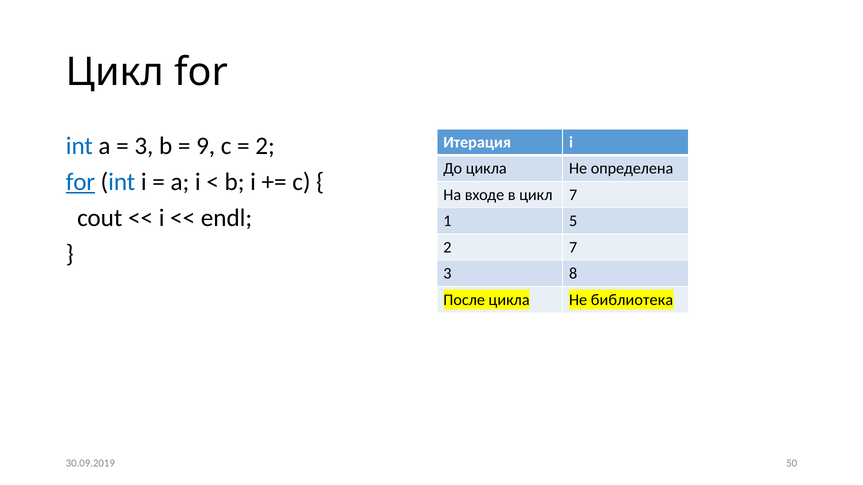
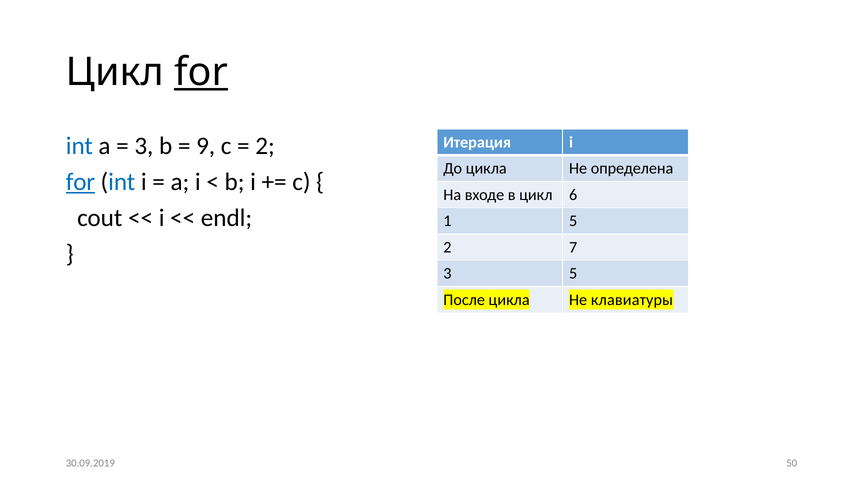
for at (201, 72) underline: none -> present
цикл 7: 7 -> 6
3 8: 8 -> 5
библиотека: библиотека -> клавиатуры
